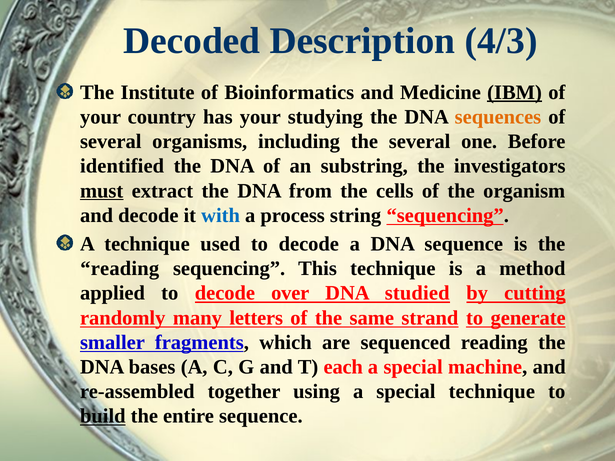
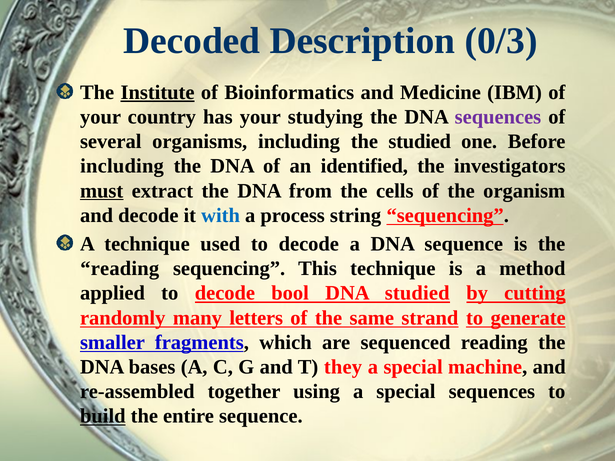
4/3: 4/3 -> 0/3
Institute underline: none -> present
IBM underline: present -> none
sequences at (498, 117) colour: orange -> purple
the several: several -> studied
identified at (122, 166): identified -> including
substring: substring -> identified
over: over -> bool
each: each -> they
special technique: technique -> sequences
